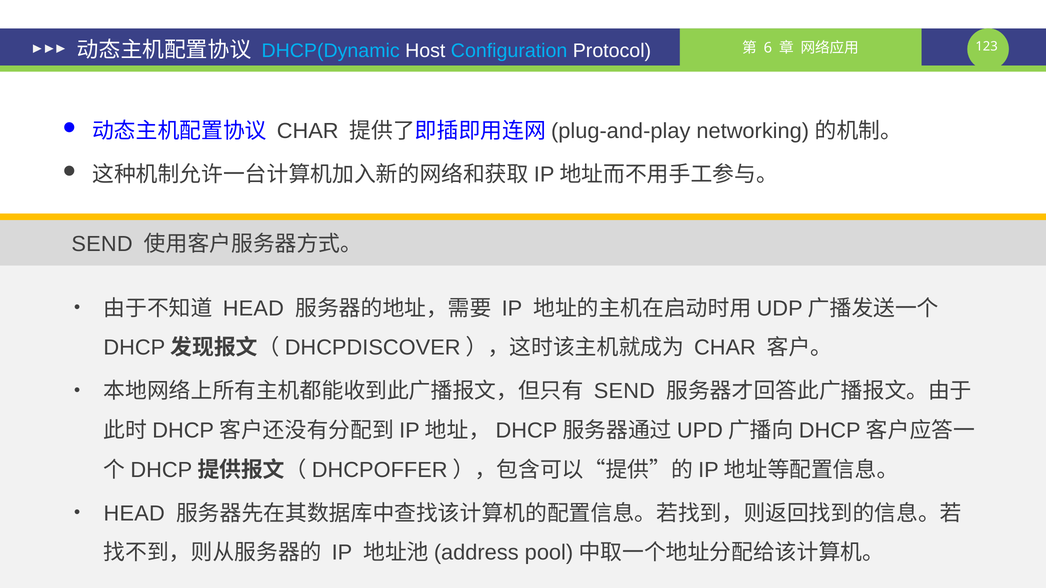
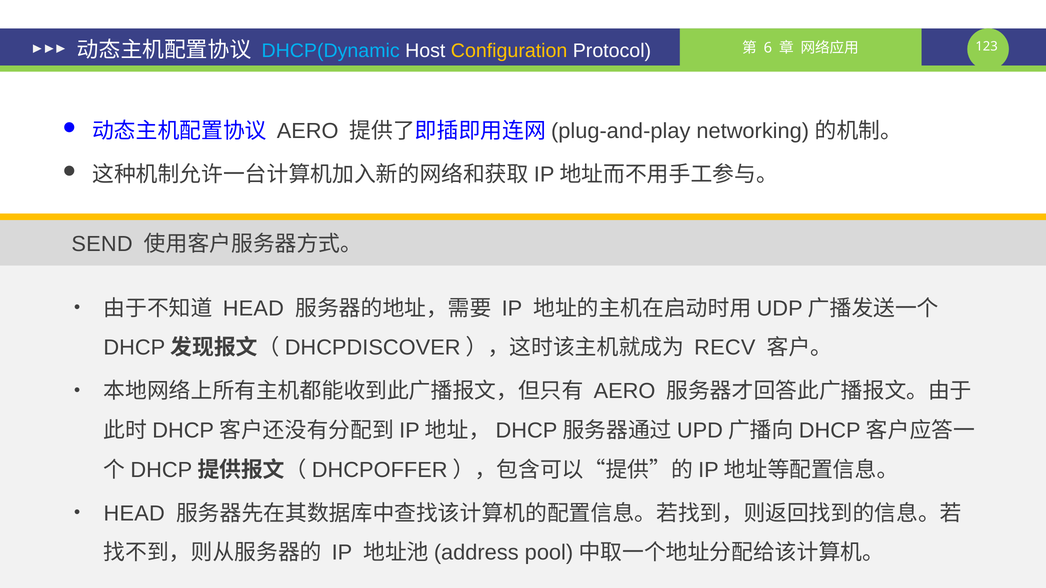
Configuration colour: light blue -> yellow
CHAR at (308, 131): CHAR -> AERO
CHAR at (725, 348): CHAR -> RECV
SEND at (624, 391): SEND -> AERO
